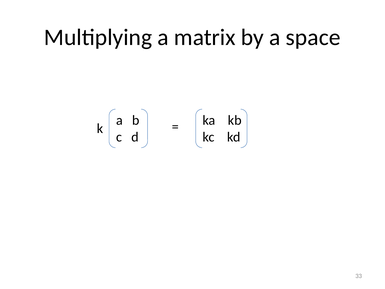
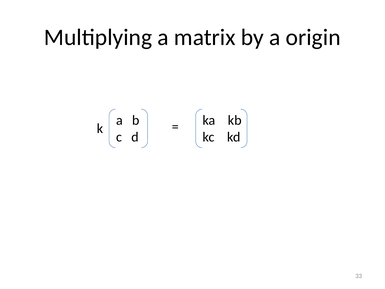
space: space -> origin
